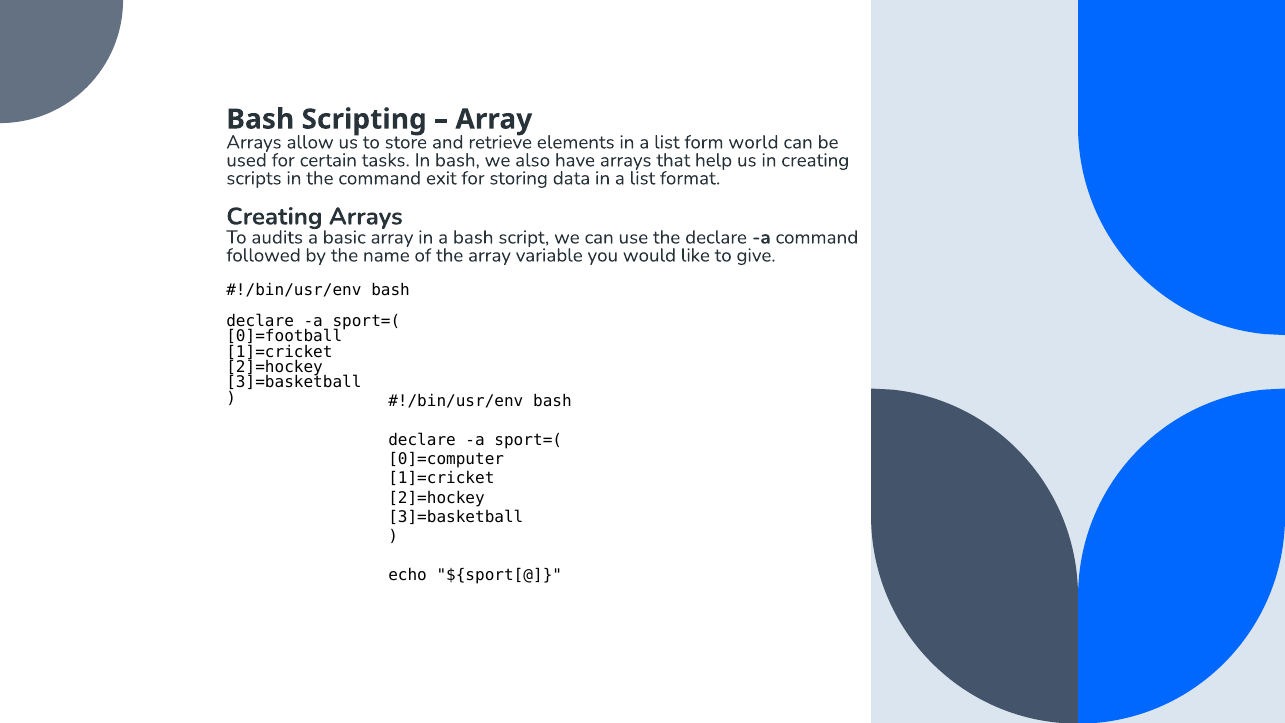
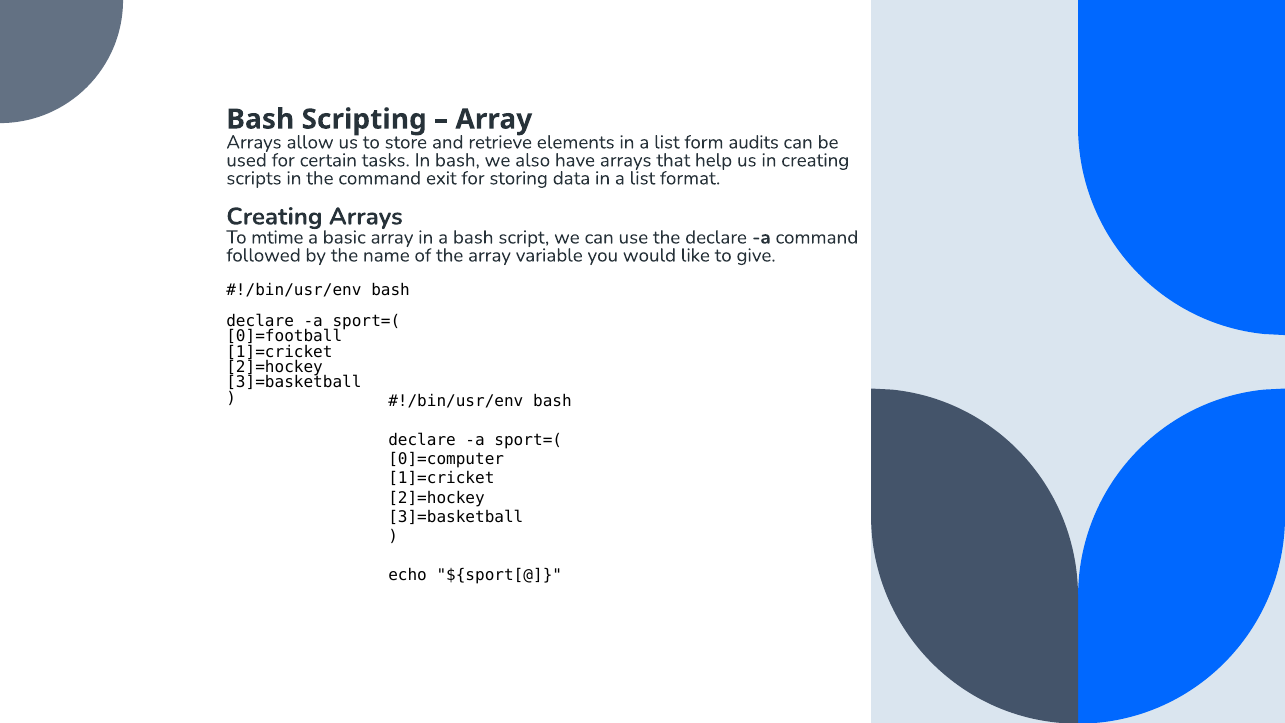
world: world -> audits
audits: audits -> mtime
